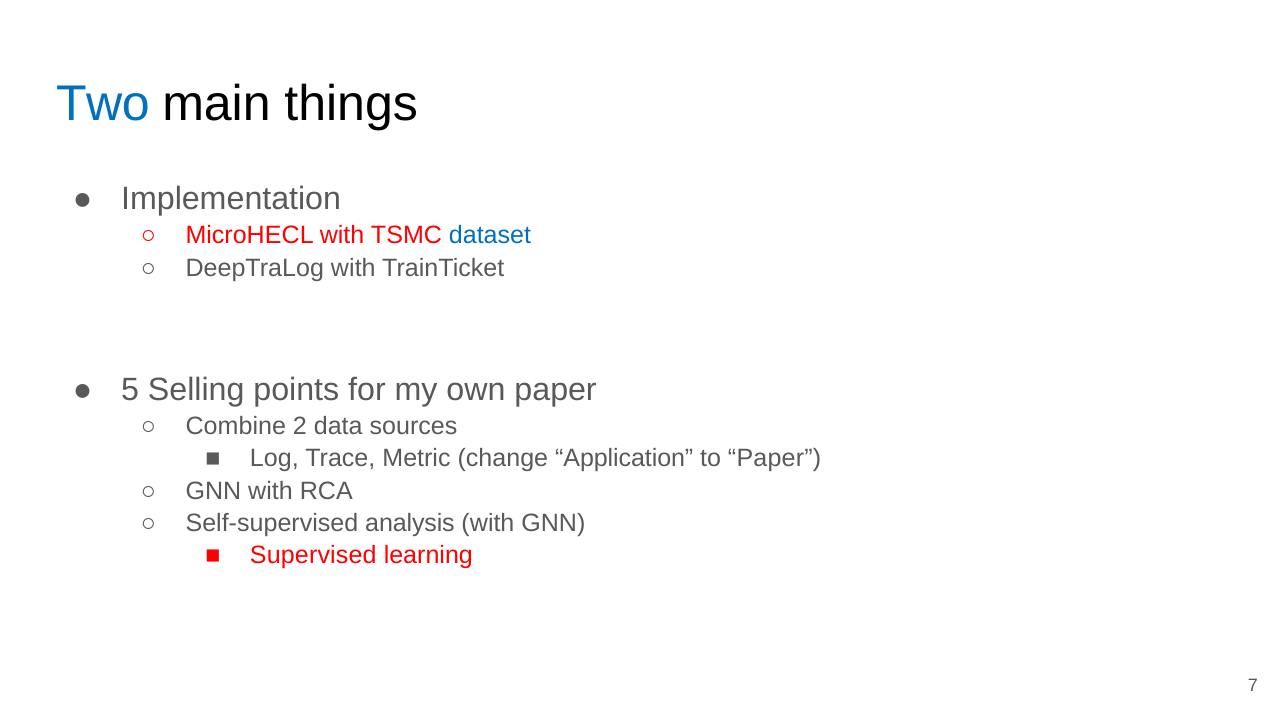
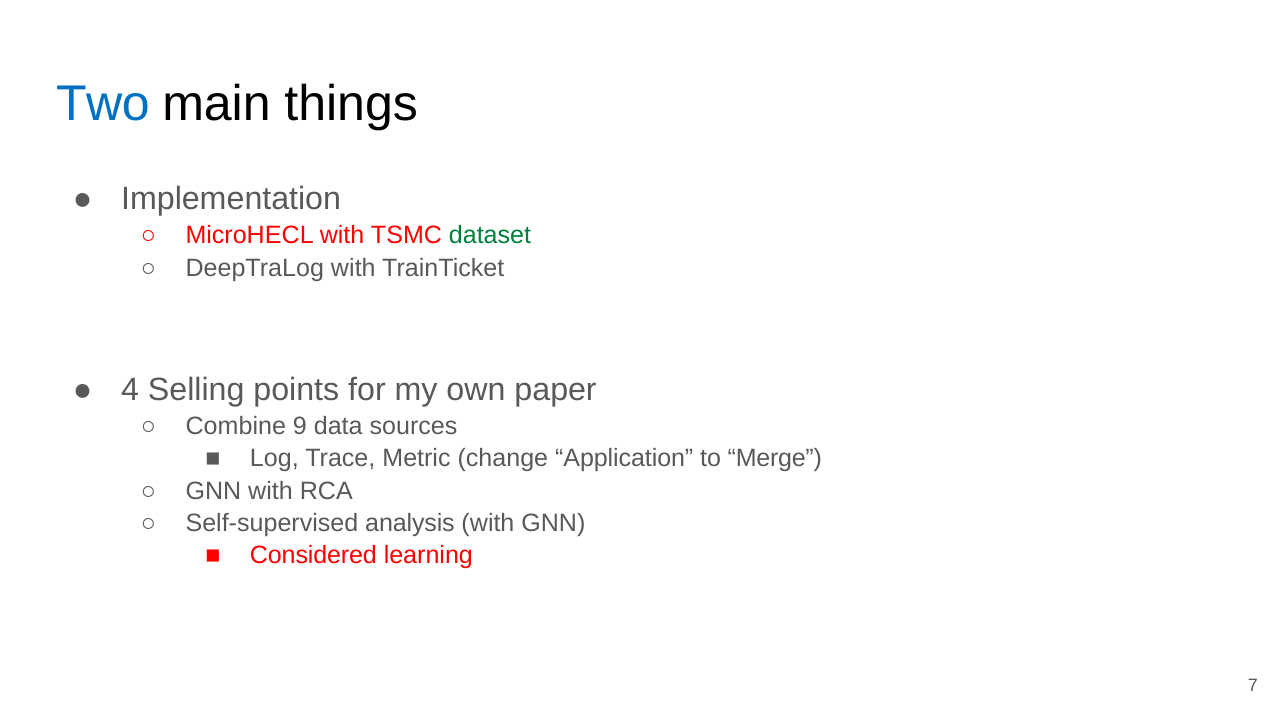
dataset colour: blue -> green
5: 5 -> 4
2: 2 -> 9
to Paper: Paper -> Merge
Supervised: Supervised -> Considered
